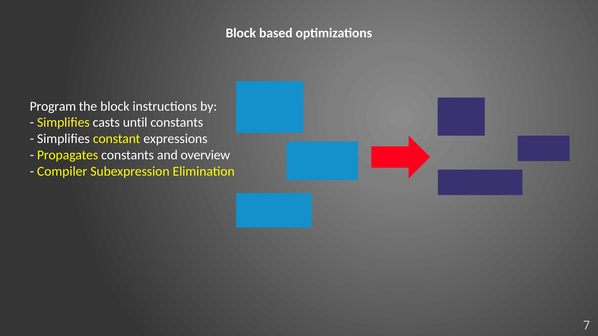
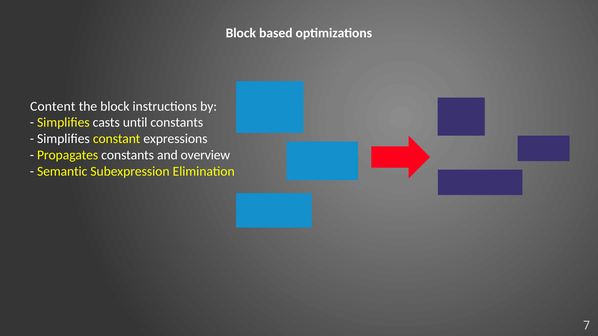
Program: Program -> Content
Compiler: Compiler -> Semantic
